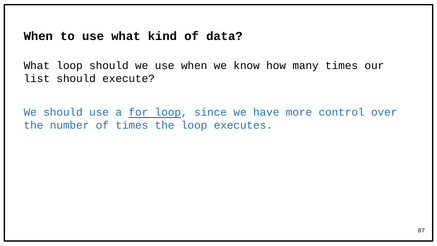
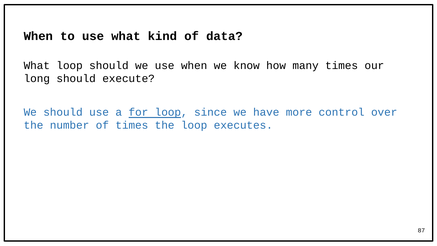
list: list -> long
